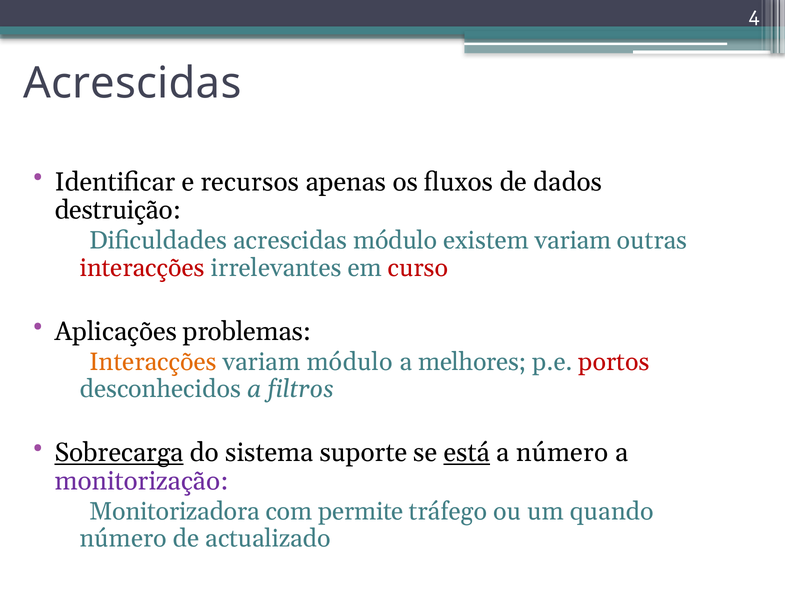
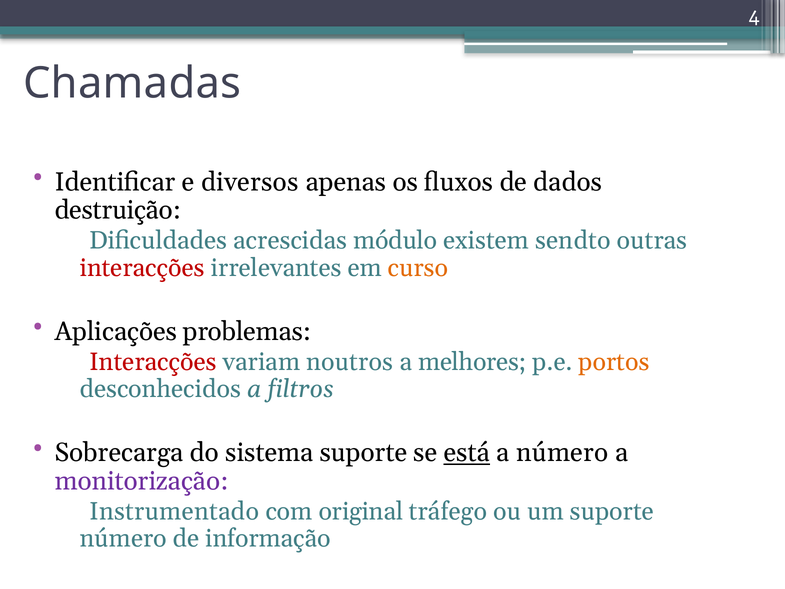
Acrescidas at (132, 84): Acrescidas -> Chamadas
recursos: recursos -> diversos
existem variam: variam -> sendto
curso colour: red -> orange
Interacções at (153, 362) colour: orange -> red
variam módulo: módulo -> noutros
portos colour: red -> orange
Sobrecarga underline: present -> none
Monitorizadora: Monitorizadora -> Instrumentado
permite: permite -> original
um quando: quando -> suporte
actualizado: actualizado -> informação
